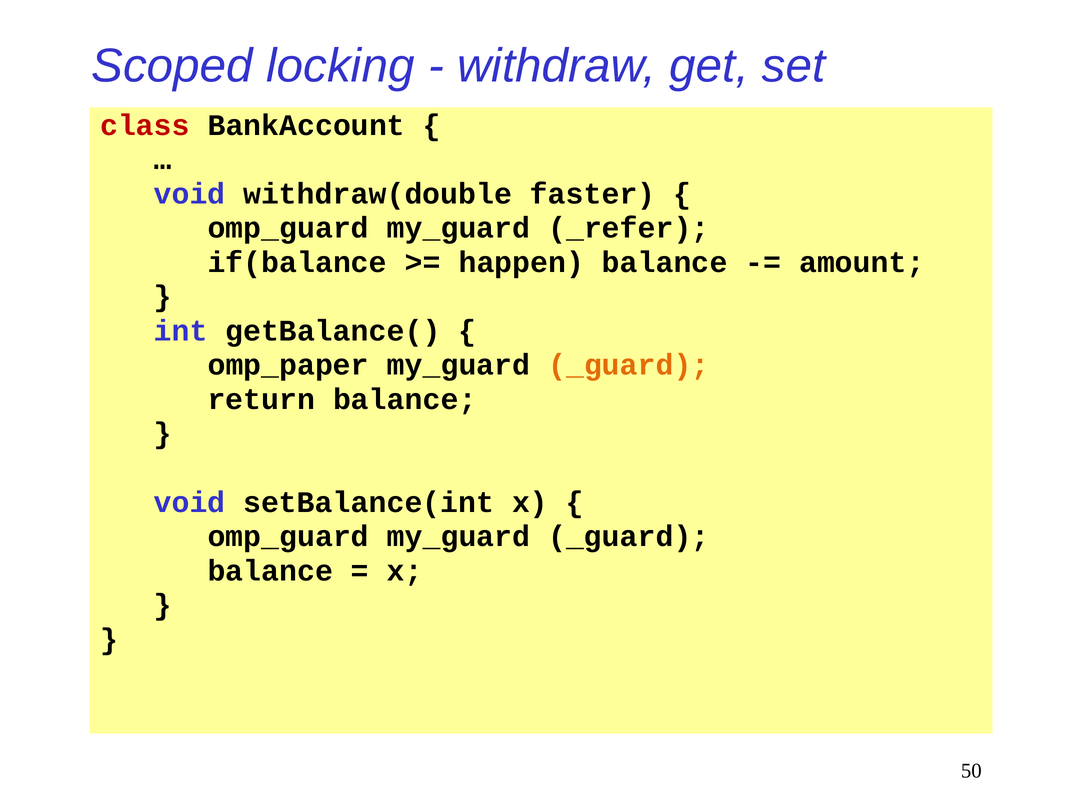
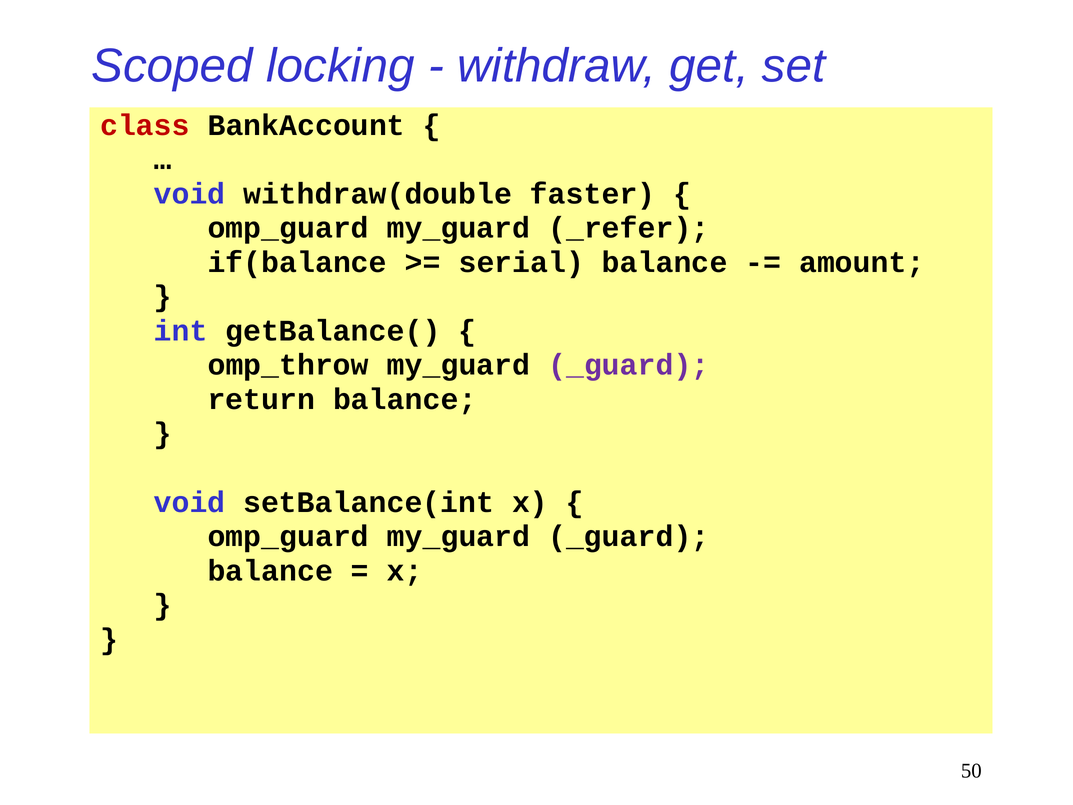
happen: happen -> serial
omp_paper: omp_paper -> omp_throw
_guard at (629, 365) colour: orange -> purple
